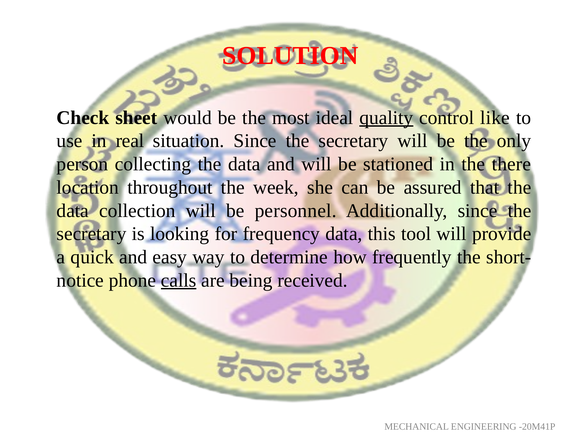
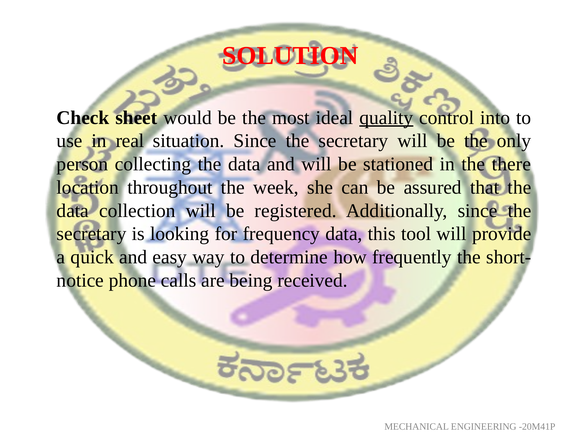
like: like -> into
personnel: personnel -> registered
calls underline: present -> none
